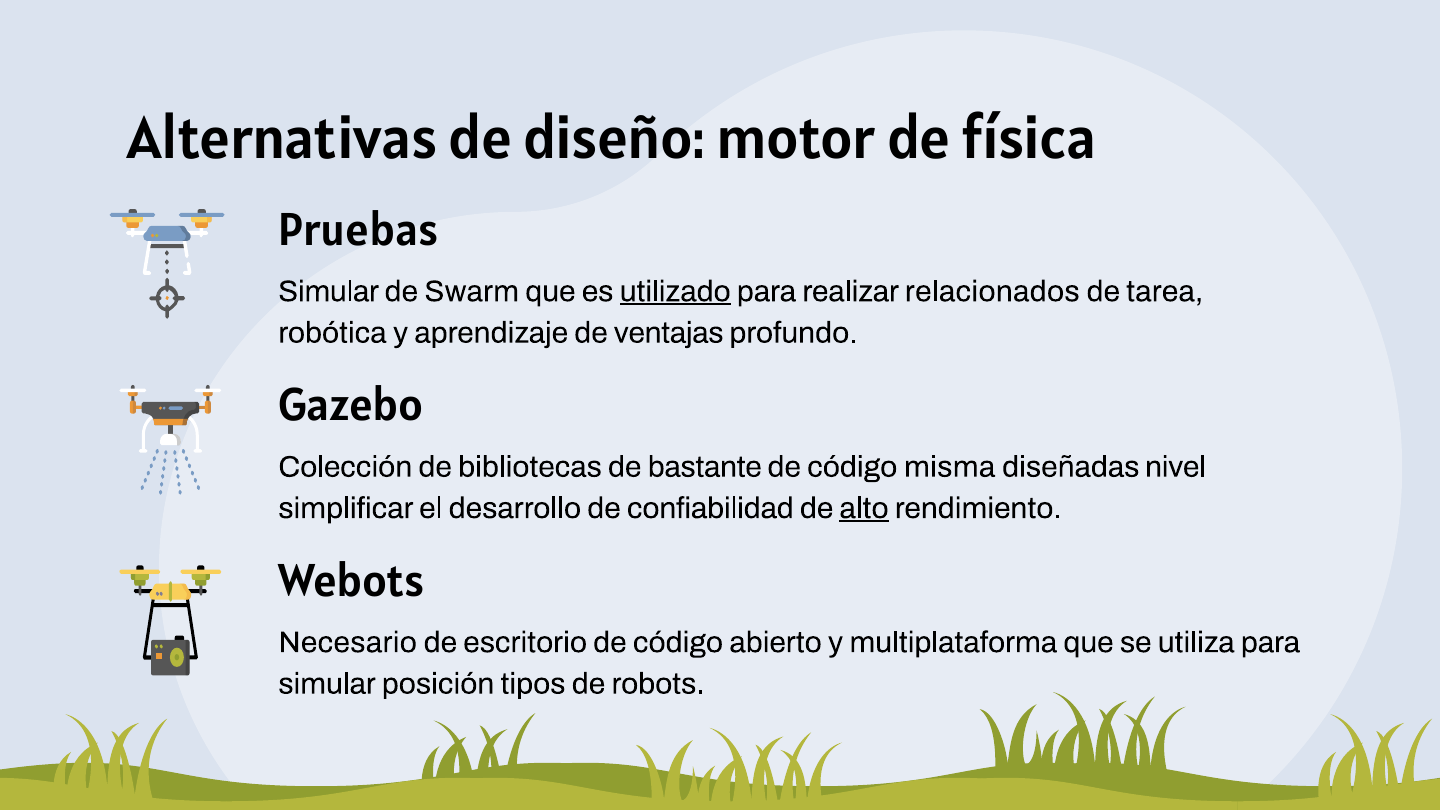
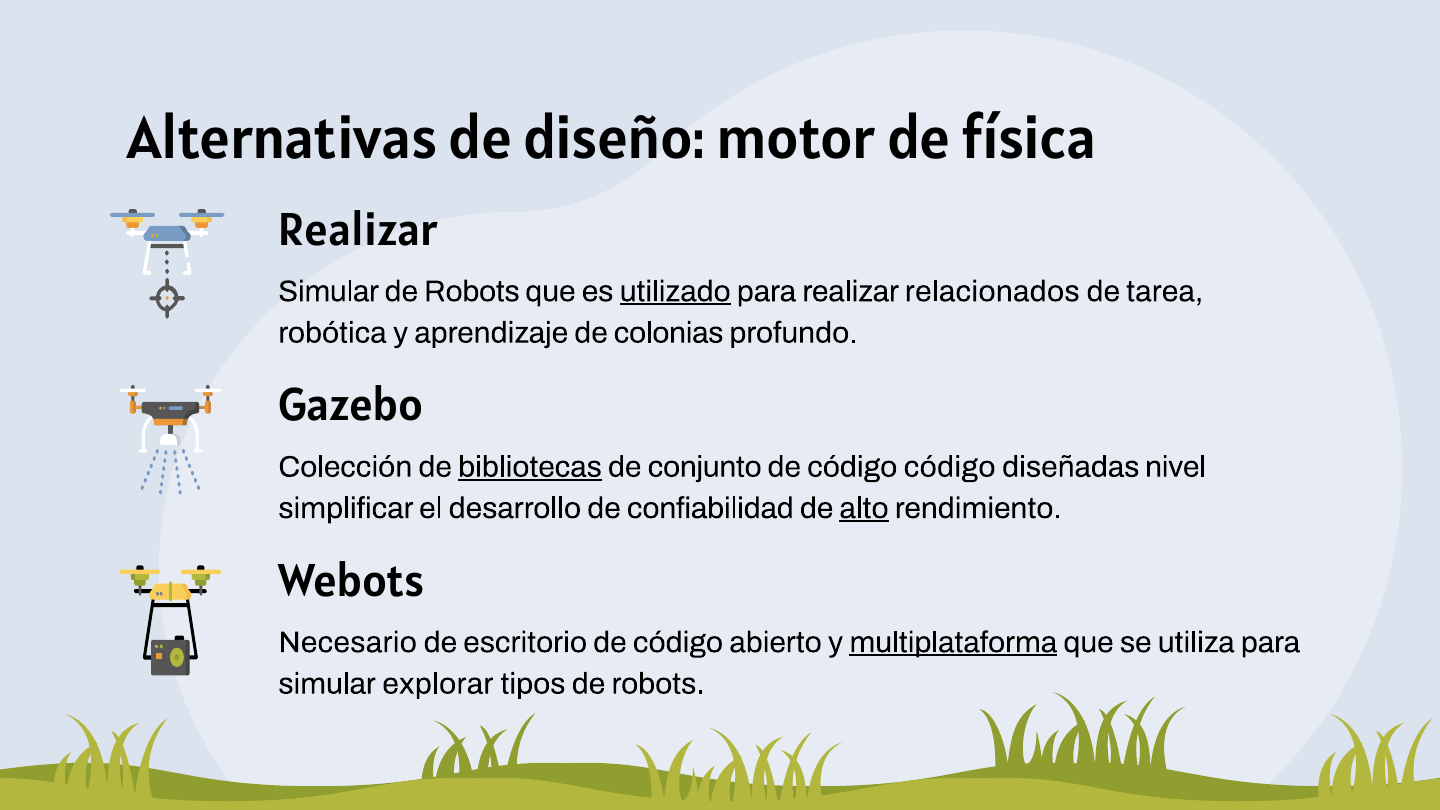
Pruebas at (358, 230): Pruebas -> Realizar
Swarm at (472, 291): Swarm -> Robots
ventajas: ventajas -> colonias
bibliotecas underline: none -> present
bastante: bastante -> conjunto
código misma: misma -> código
multiplataforma underline: none -> present
posición: posición -> explorar
